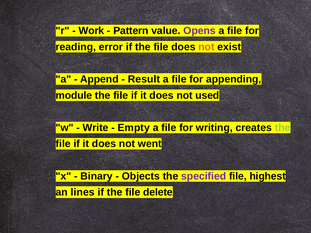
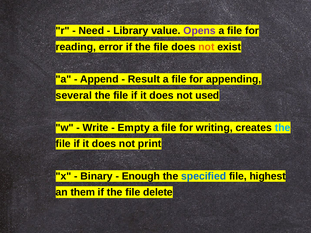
Work: Work -> Need
Pattern: Pattern -> Library
module: module -> several
the at (283, 128) colour: light green -> light blue
went: went -> print
Objects: Objects -> Enough
specified colour: purple -> blue
lines: lines -> them
